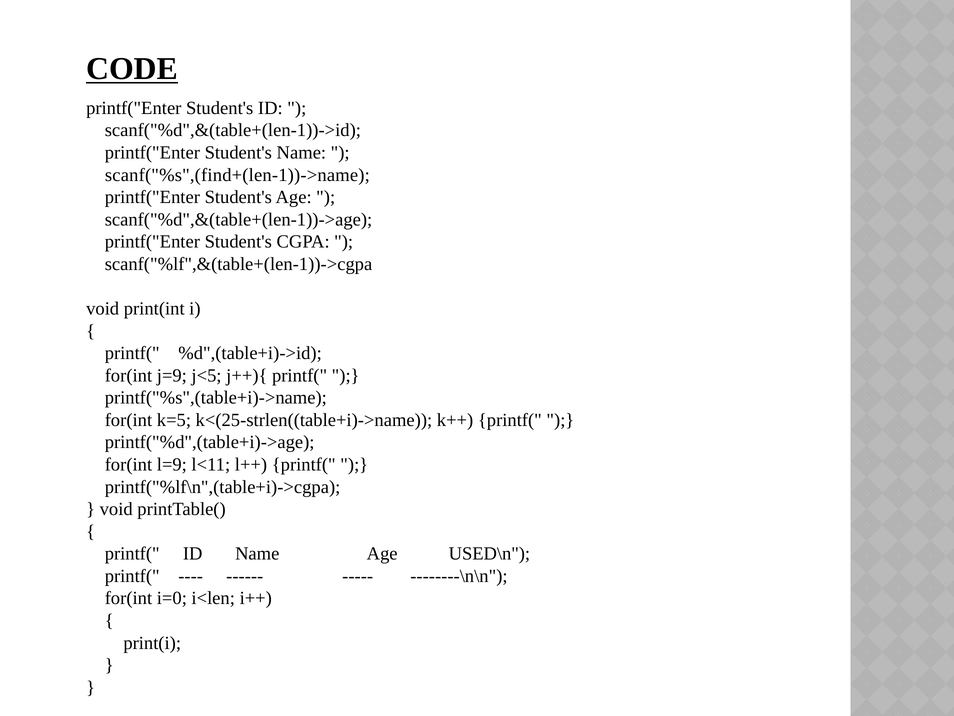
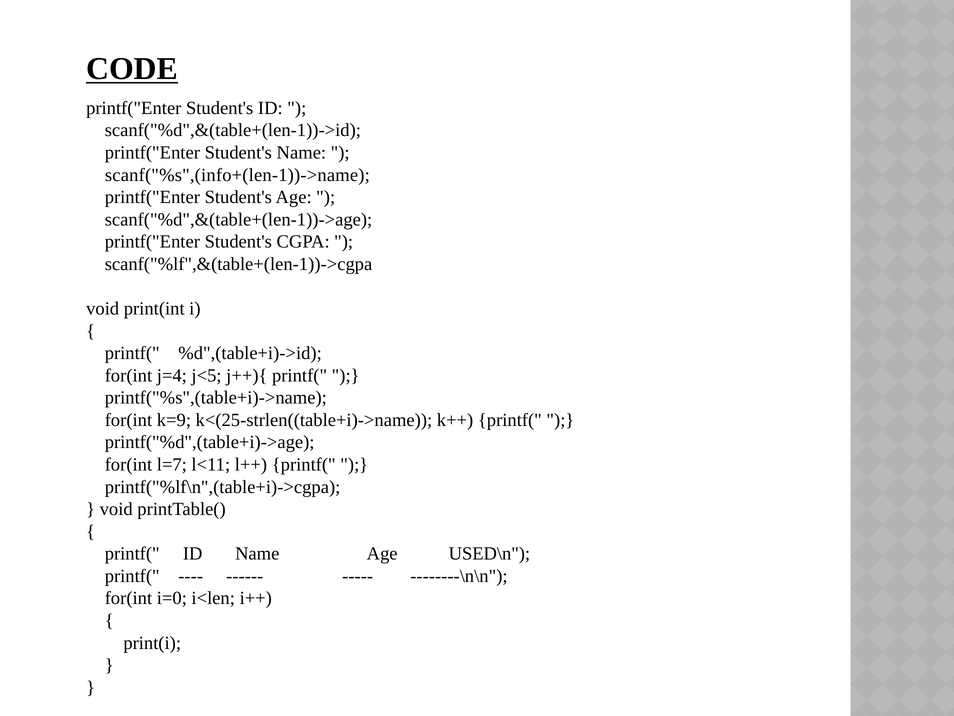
scanf("%s",(find+(len-1))->name: scanf("%s",(find+(len-1))->name -> scanf("%s",(info+(len-1))->name
j=9: j=9 -> j=4
k=5: k=5 -> k=9
l=9: l=9 -> l=7
